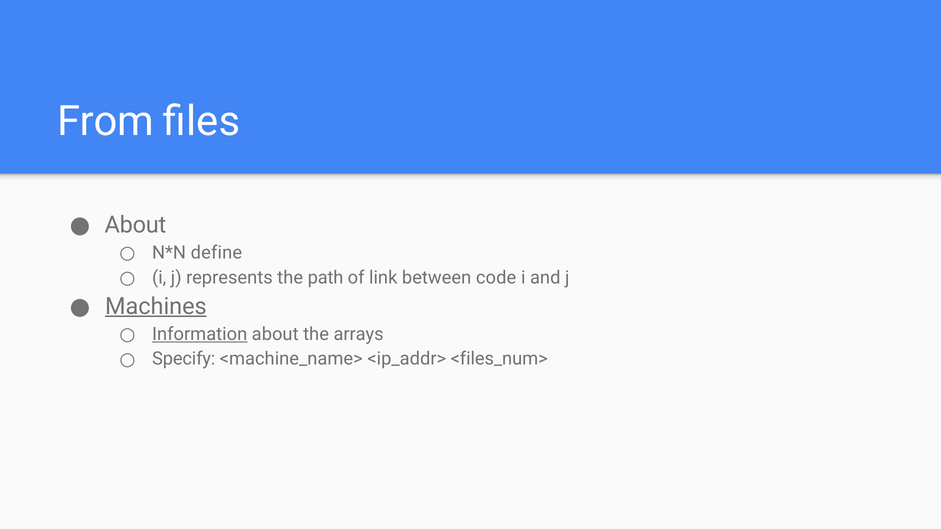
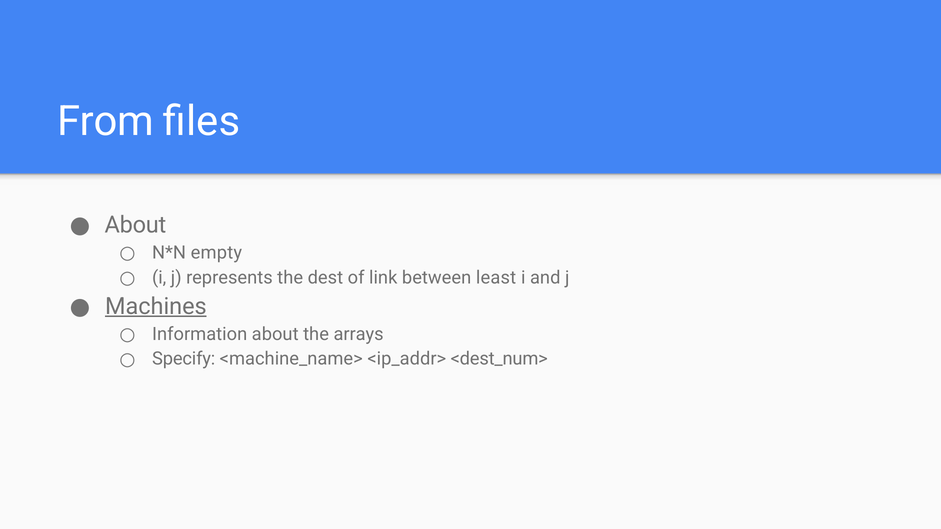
define: define -> empty
path: path -> dest
code: code -> least
Information underline: present -> none
<files_num>: <files_num> -> <dest_num>
